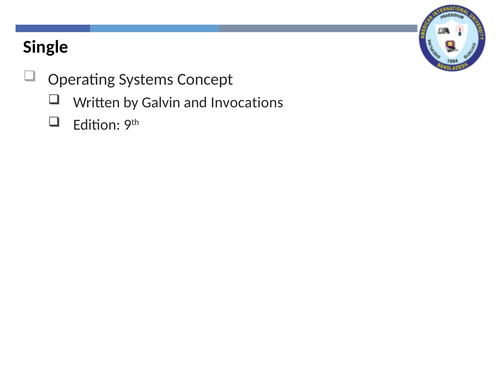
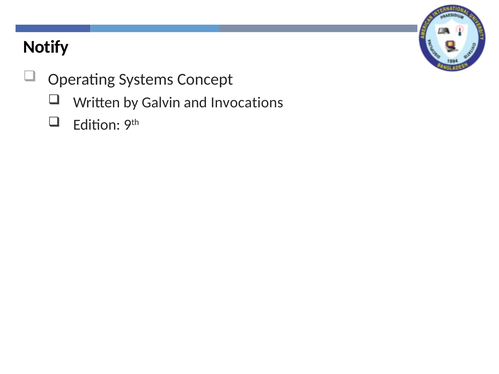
Single: Single -> Notify
